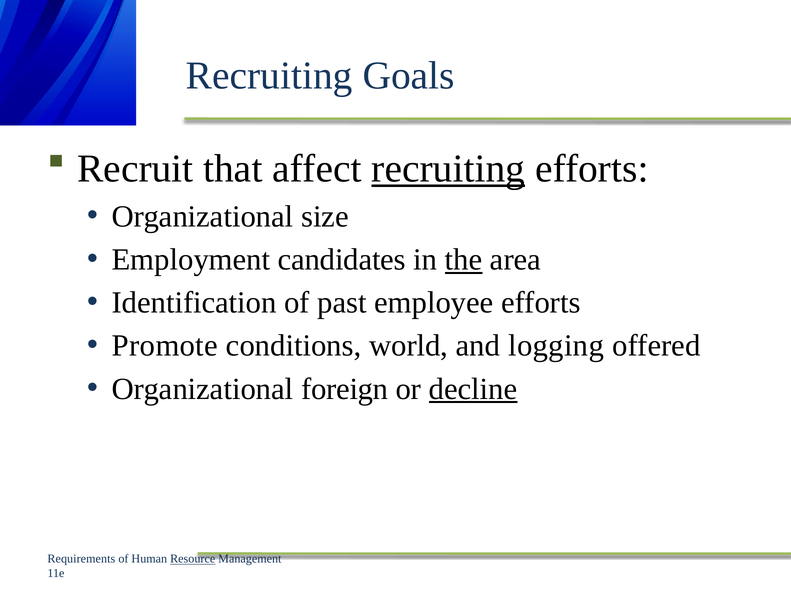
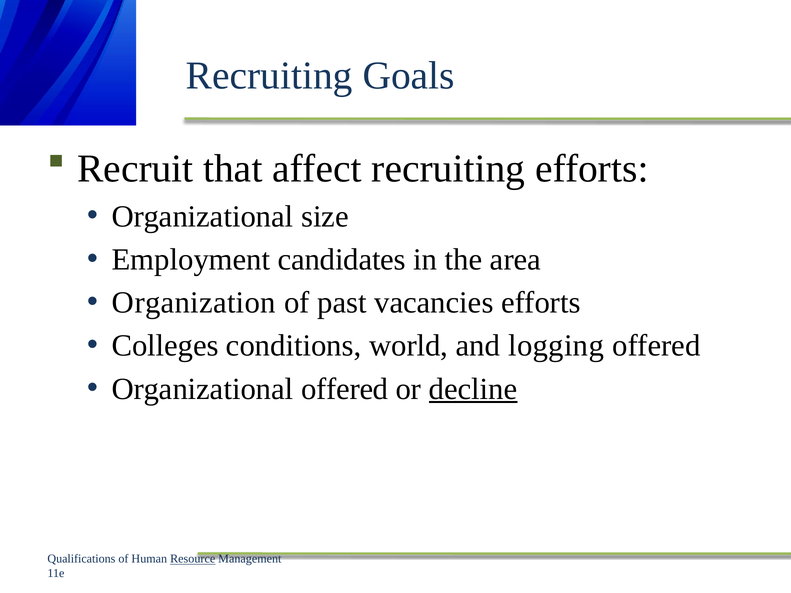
recruiting at (448, 169) underline: present -> none
the underline: present -> none
Identification: Identification -> Organization
employee: employee -> vacancies
Promote: Promote -> Colleges
Organizational foreign: foreign -> offered
Requirements: Requirements -> Qualifications
